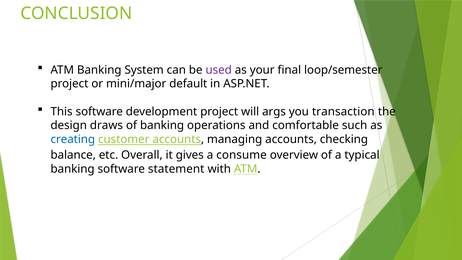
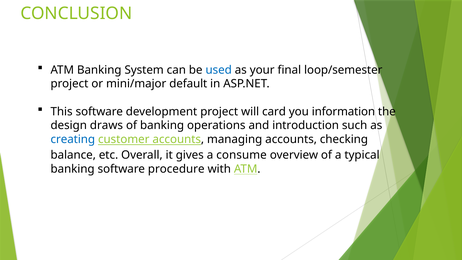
used colour: purple -> blue
args: args -> card
transaction: transaction -> information
comfortable: comfortable -> introduction
statement: statement -> procedure
